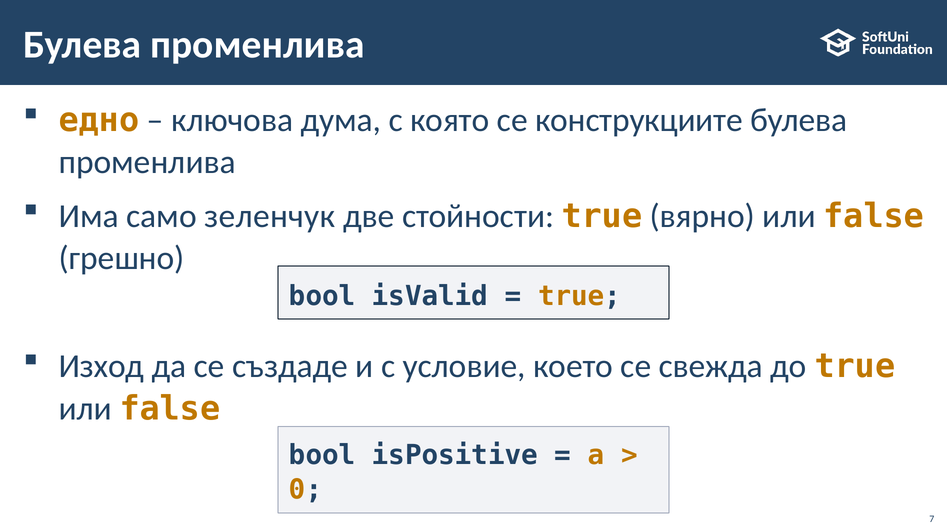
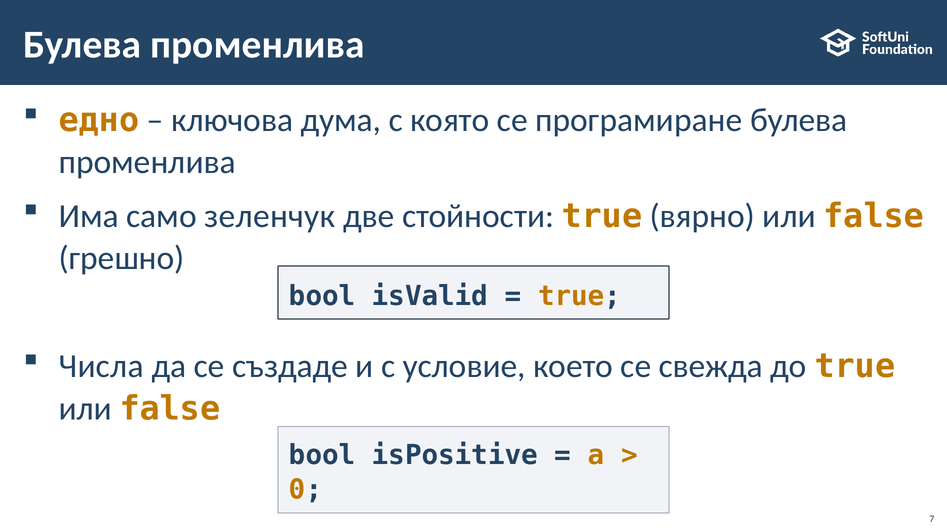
конструкциите: конструкциите -> програмиране
Изход: Изход -> Числа
